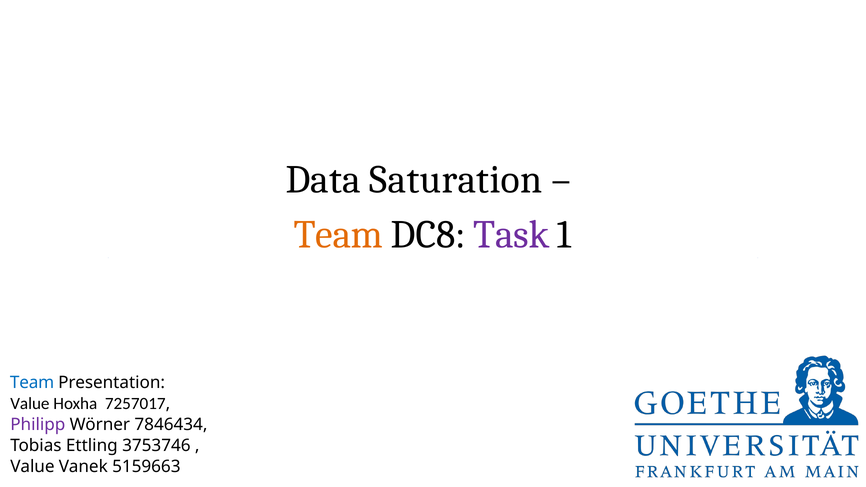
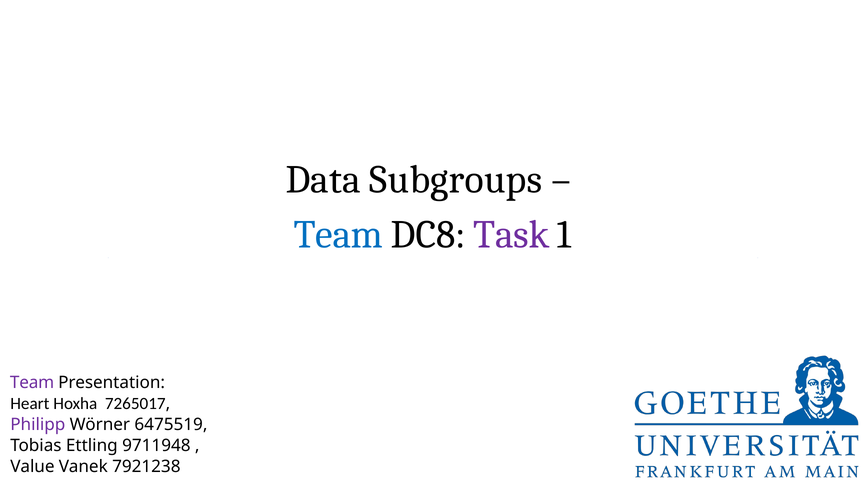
Saturation: Saturation -> Subgroups
Team at (338, 235) colour: orange -> blue
Team at (32, 383) colour: blue -> purple
Value at (30, 404): Value -> Heart
7257017: 7257017 -> 7265017
7846434: 7846434 -> 6475519
3753746: 3753746 -> 9711948
5159663: 5159663 -> 7921238
